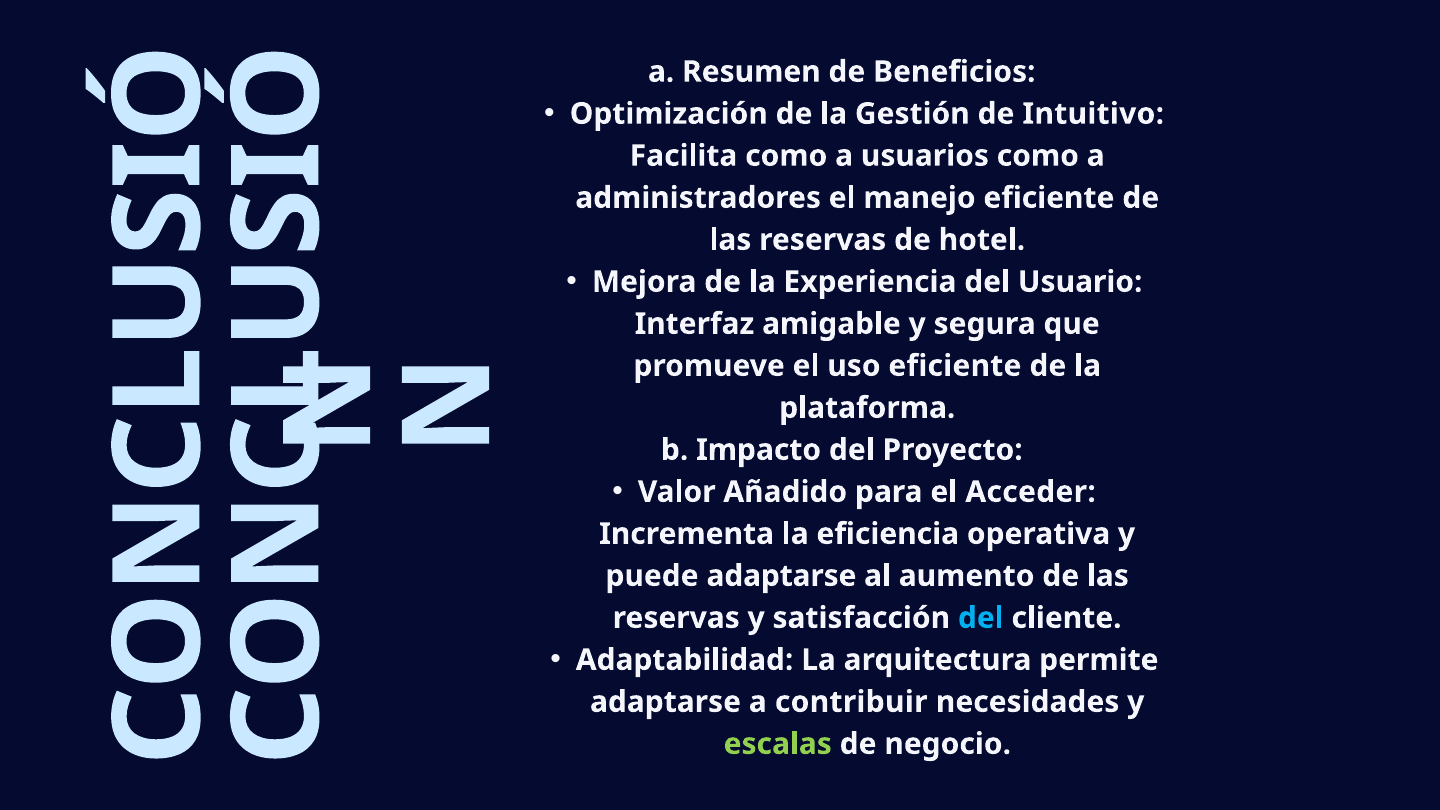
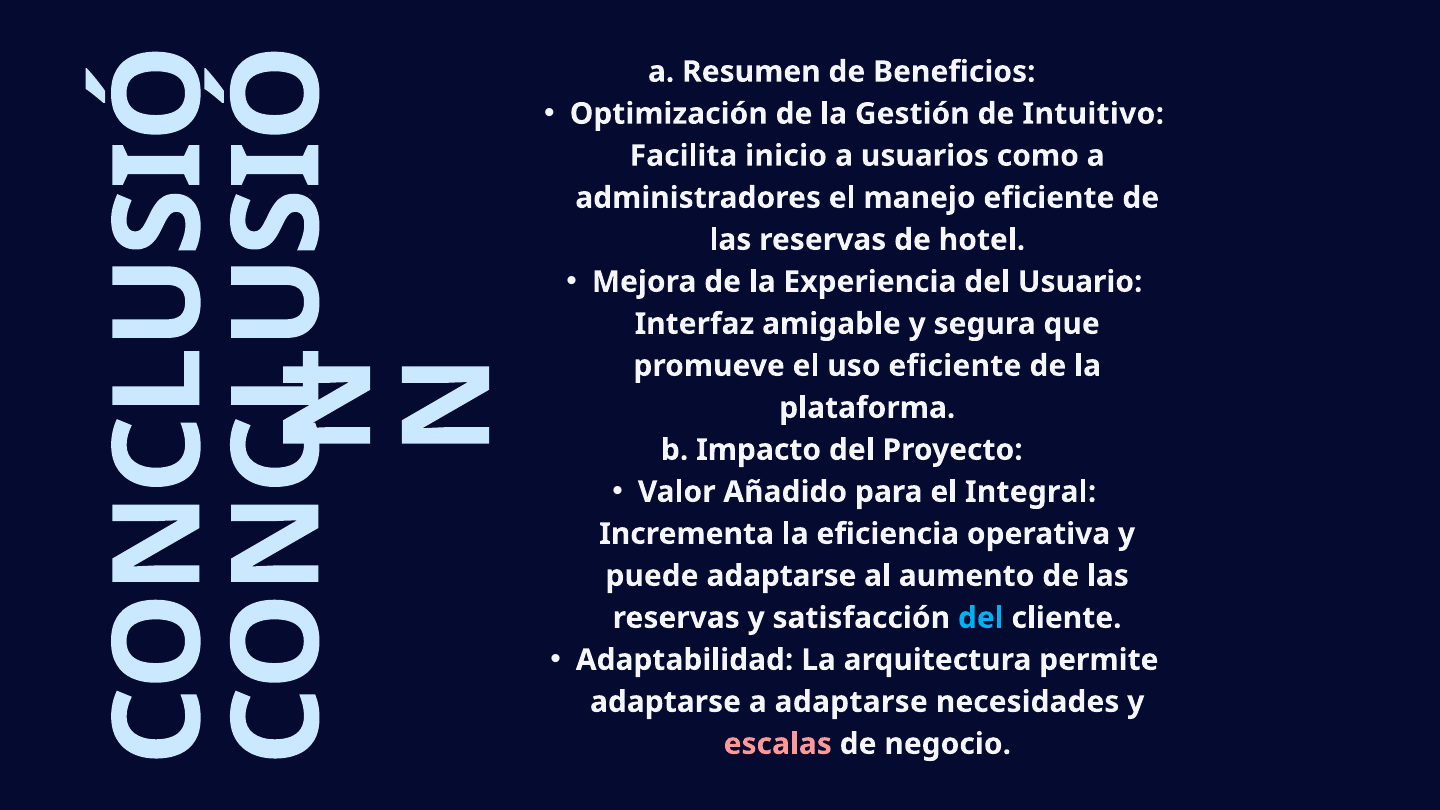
Facilita como: como -> inicio
Acceder: Acceder -> Integral
a contribuir: contribuir -> adaptarse
escalas colour: light green -> pink
